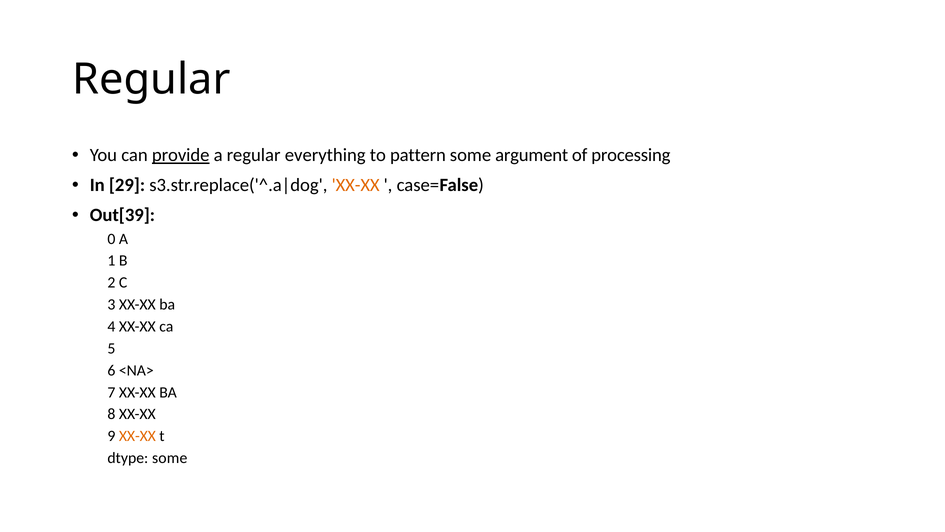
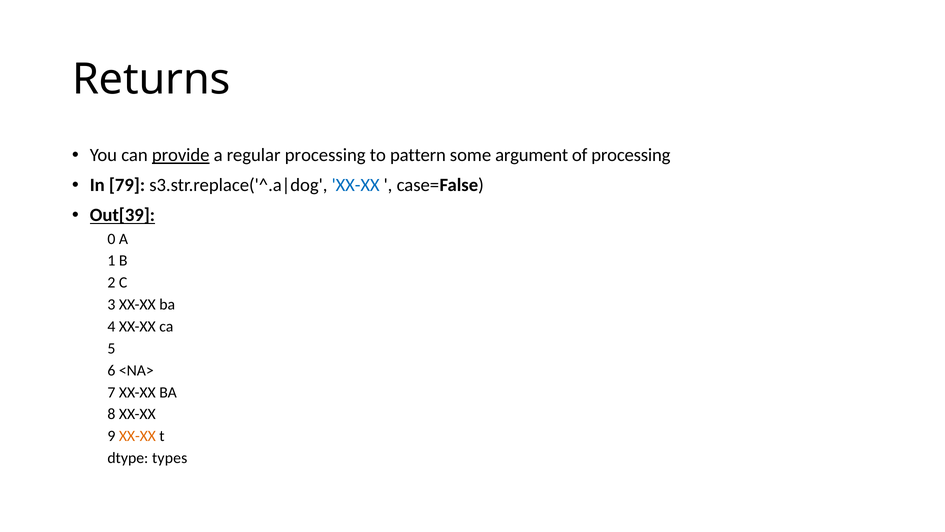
Regular at (151, 79): Regular -> Returns
regular everything: everything -> processing
29: 29 -> 79
XX-XX at (356, 185) colour: orange -> blue
Out[39 underline: none -> present
dtype some: some -> types
